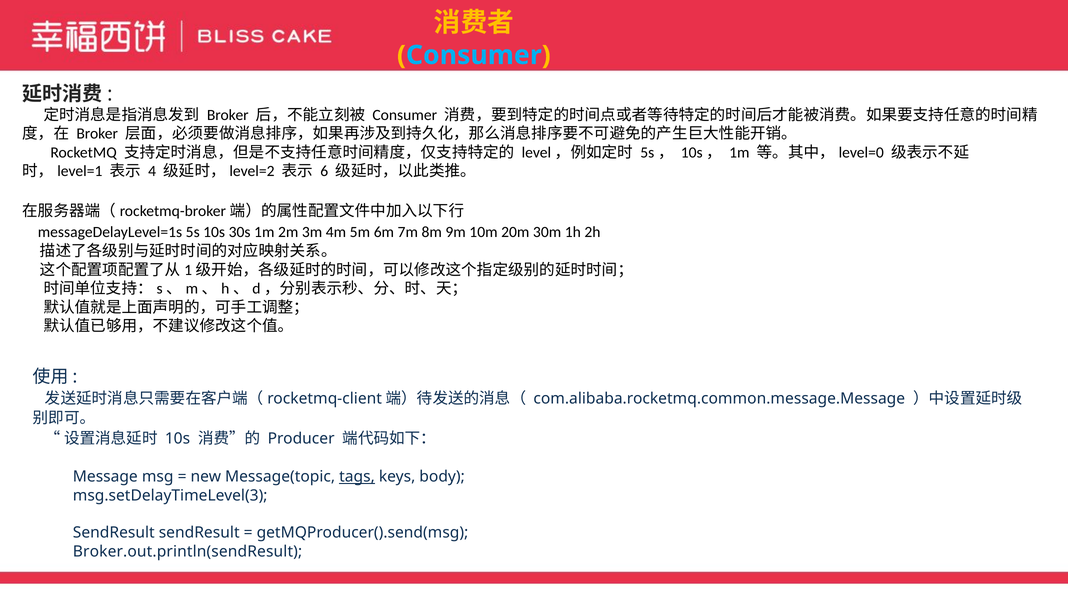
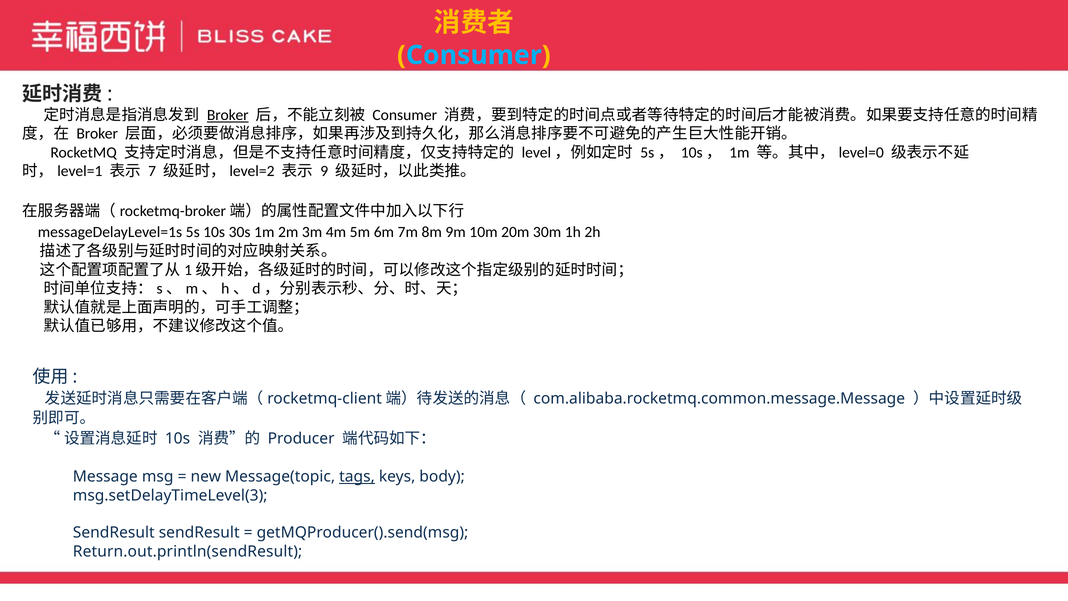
Broker at (228, 115) underline: none -> present
4: 4 -> 7
6: 6 -> 9
Broker.out.println(sendResult: Broker.out.println(sendResult -> Return.out.println(sendResult
